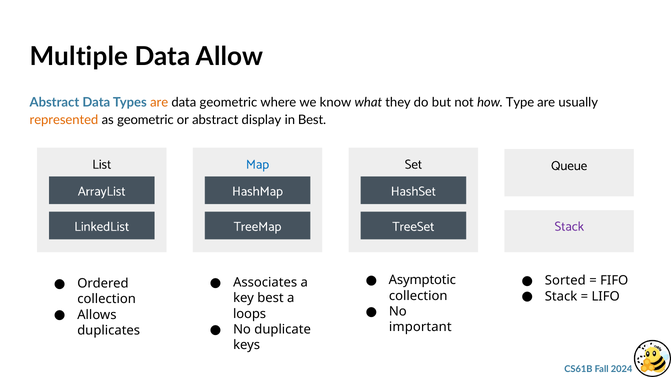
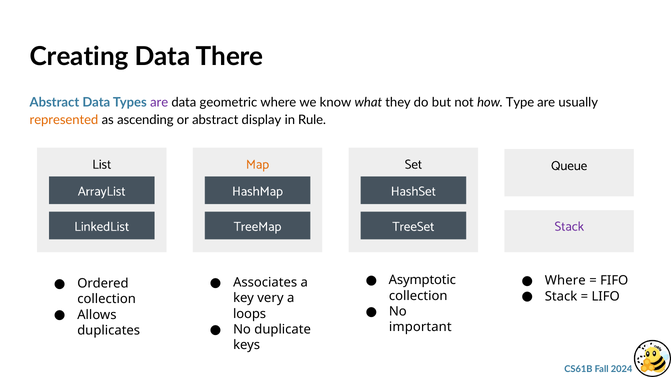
Multiple: Multiple -> Creating
Allow: Allow -> There
are at (159, 102) colour: orange -> purple
as geometric: geometric -> ascending
in Best: Best -> Rule
Map colour: blue -> orange
Sorted at (565, 281): Sorted -> Where
key best: best -> very
